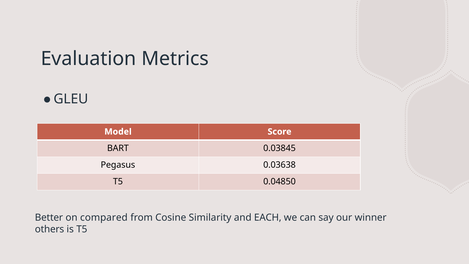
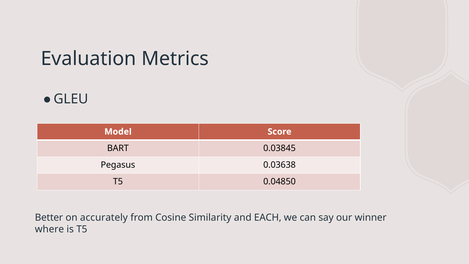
compared: compared -> accurately
others: others -> where
